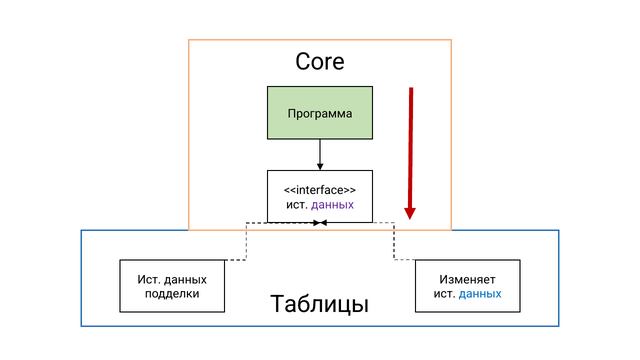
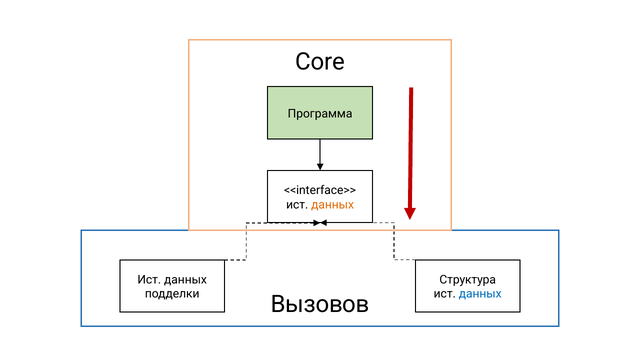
данных at (333, 205) colour: purple -> orange
Изменяет: Изменяет -> Структура
Таблицы: Таблицы -> Вызовов
